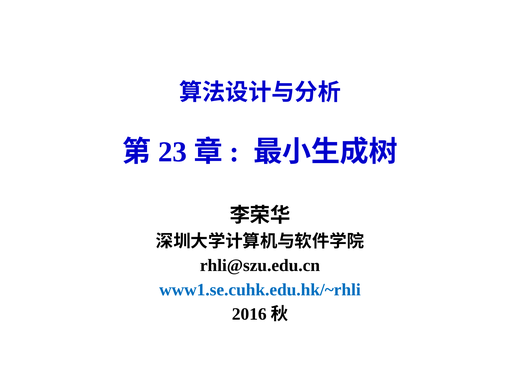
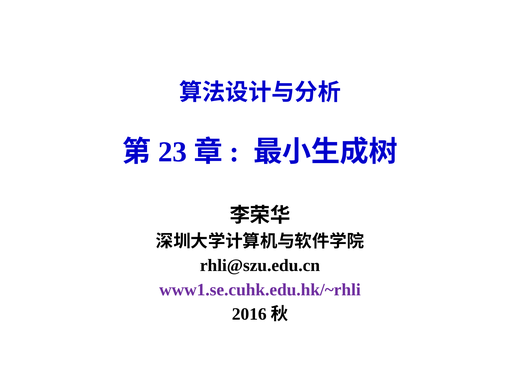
www1.se.cuhk.edu.hk/~rhli colour: blue -> purple
